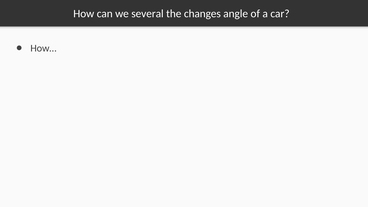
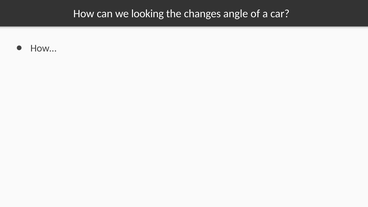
several: several -> looking
